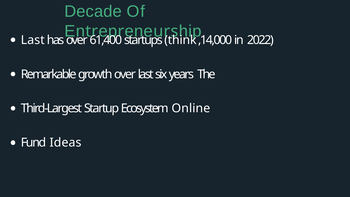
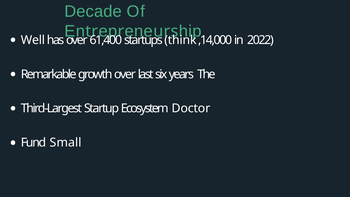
Last at (33, 40): Last -> Well
Online: Online -> Doctor
Ideas: Ideas -> Small
